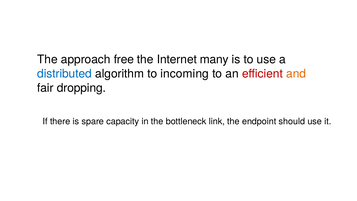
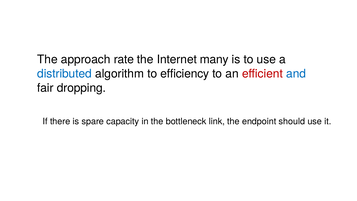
free: free -> rate
incoming: incoming -> efficiency
and colour: orange -> blue
